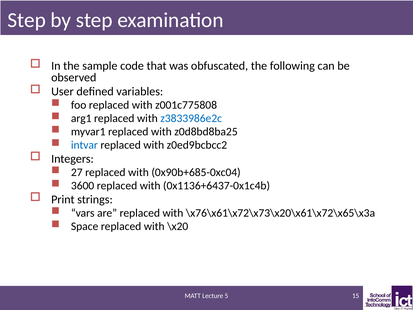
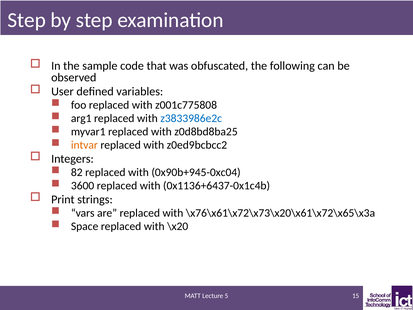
intvar colour: blue -> orange
27: 27 -> 82
0x90b+685-0xc04: 0x90b+685-0xc04 -> 0x90b+945-0xc04
